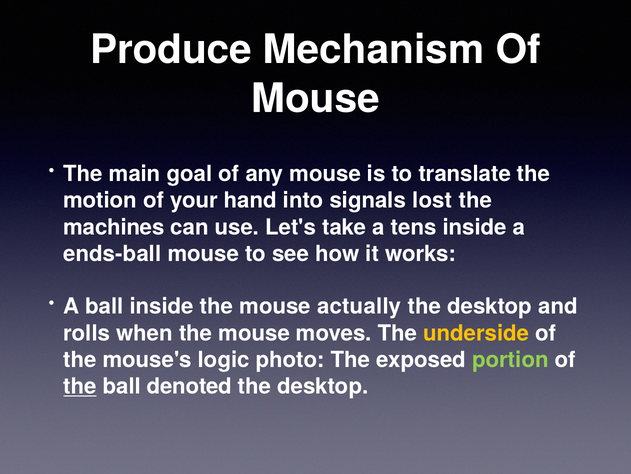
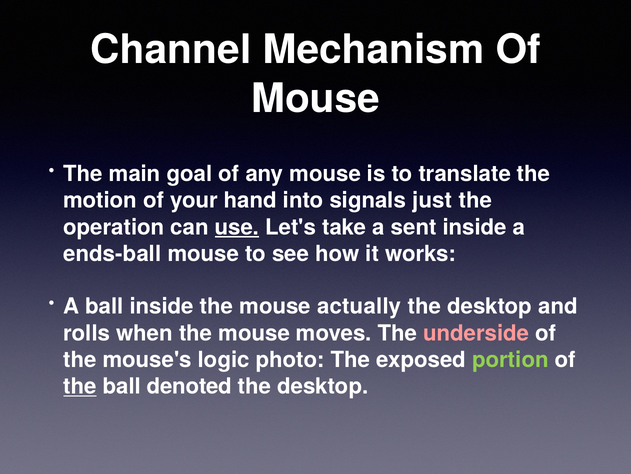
Produce: Produce -> Channel
lost: lost -> just
machines: machines -> operation
use underline: none -> present
tens: tens -> sent
underside colour: yellow -> pink
